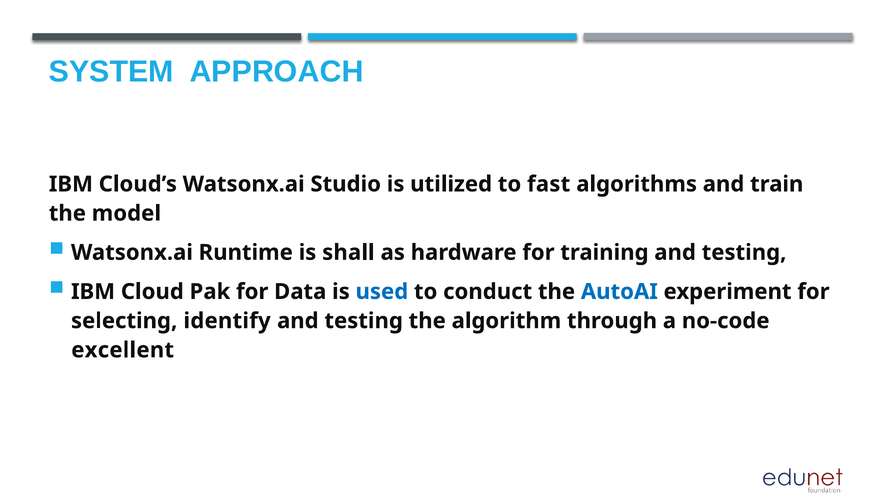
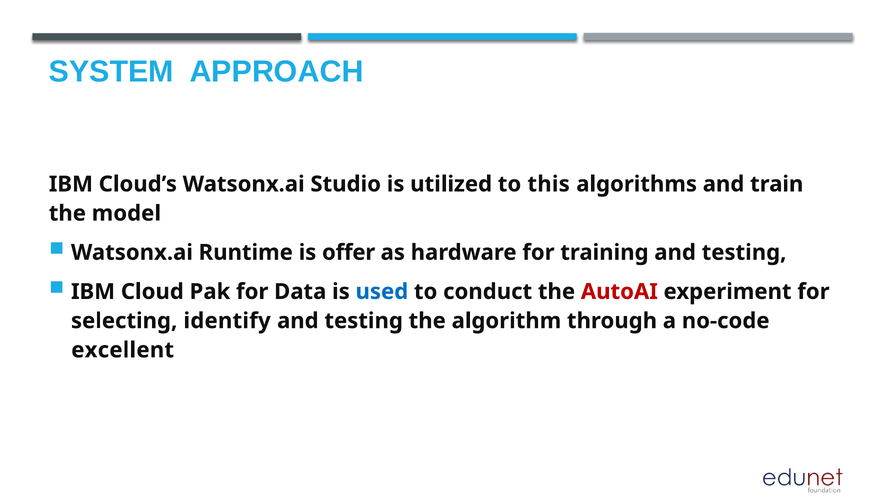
fast: fast -> this
shall: shall -> offer
AutoAI colour: blue -> red
